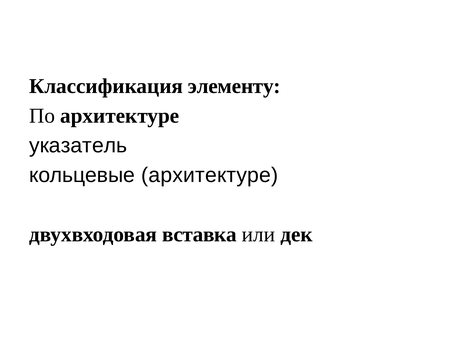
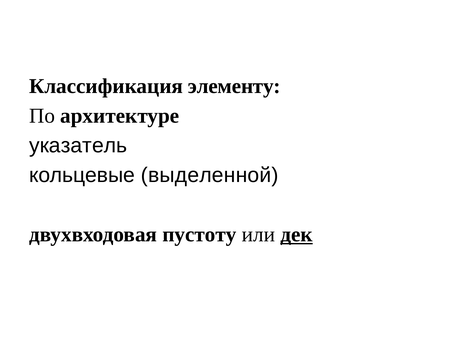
кольцевые архитектуре: архитектуре -> выделенной
вставка: вставка -> пустоту
дек underline: none -> present
